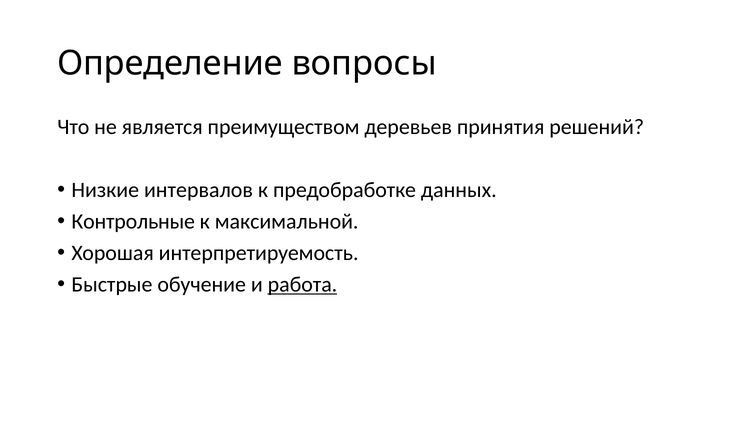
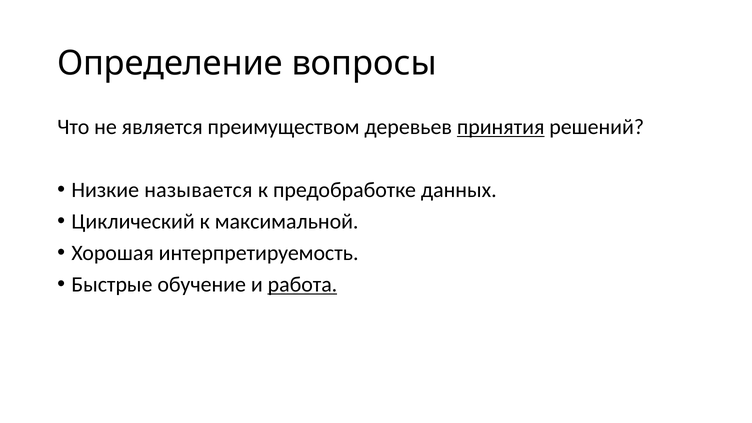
принятия underline: none -> present
интервалов: интервалов -> называется
Контрольные: Контрольные -> Циклический
